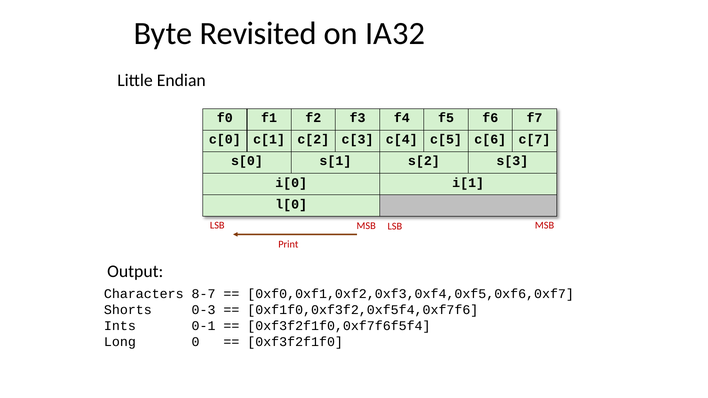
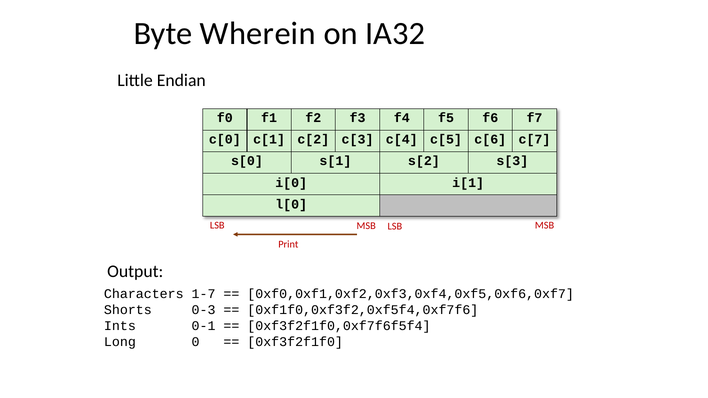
Revisited: Revisited -> Wherein
8-7: 8-7 -> 1-7
